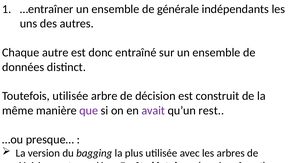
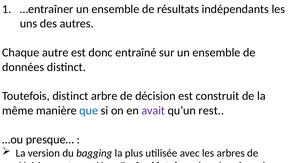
générale: générale -> résultats
Toutefois utilisée: utilisée -> distinct
que colour: purple -> blue
